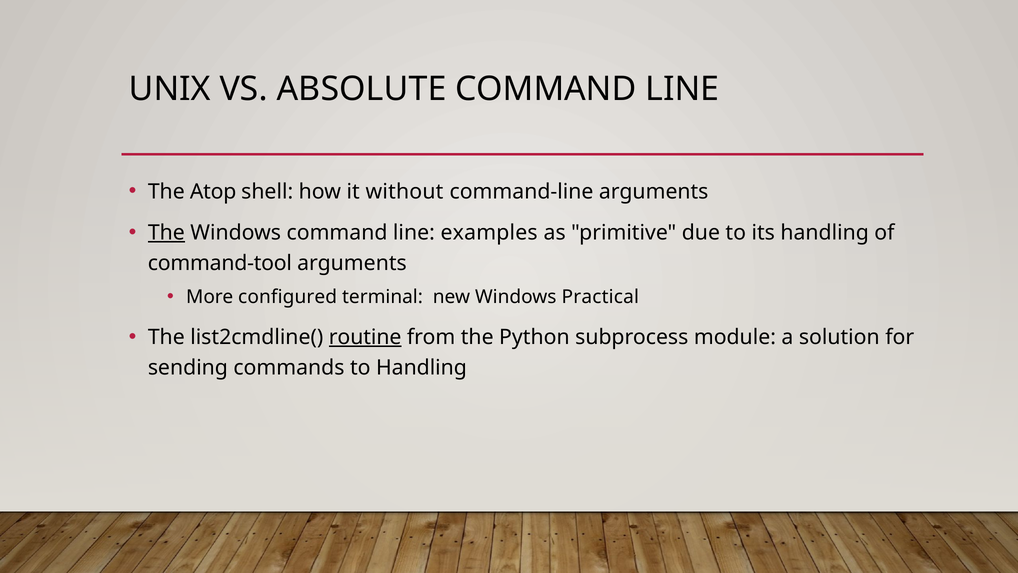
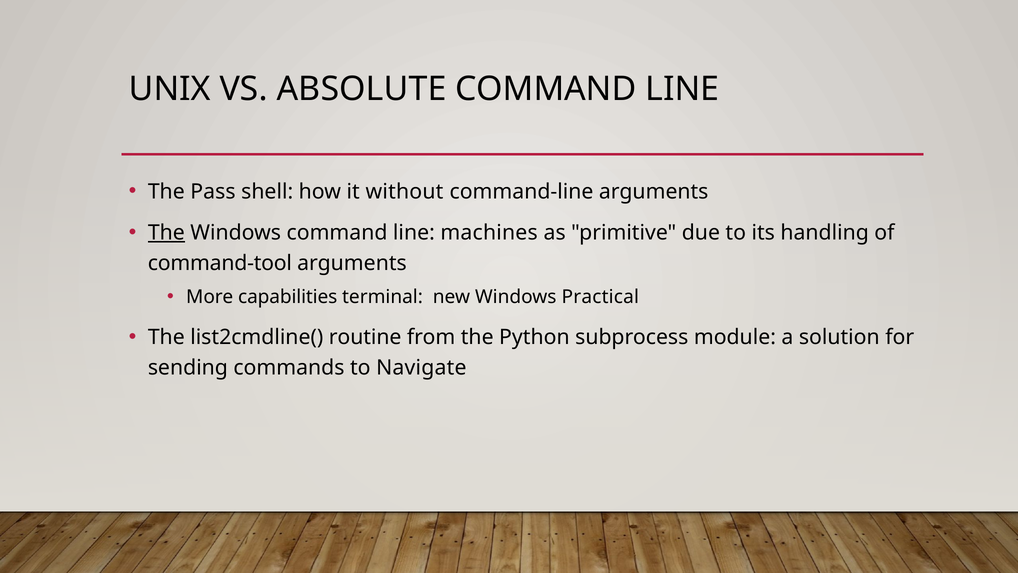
Atop: Atop -> Pass
examples: examples -> machines
configured: configured -> capabilities
routine underline: present -> none
to Handling: Handling -> Navigate
